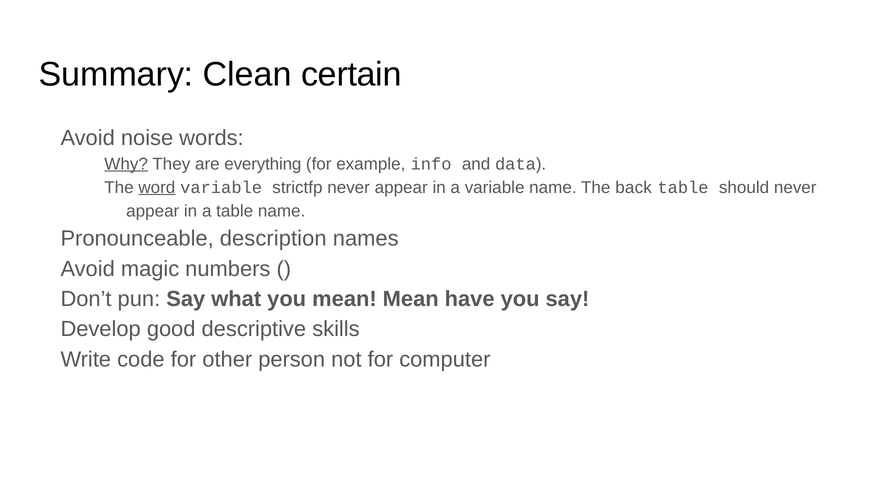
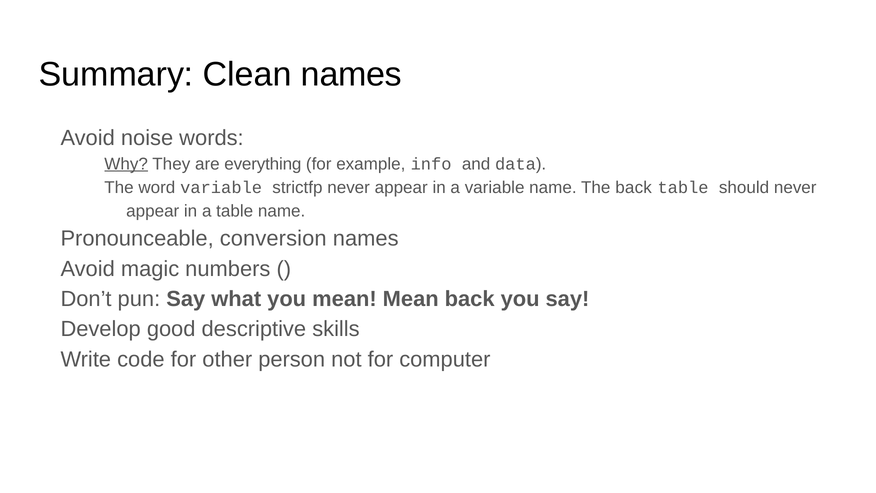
Clean certain: certain -> names
word underline: present -> none
description: description -> conversion
Mean have: have -> back
